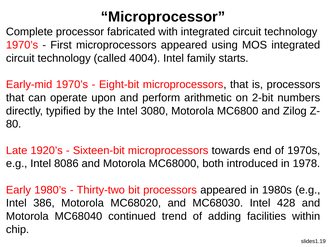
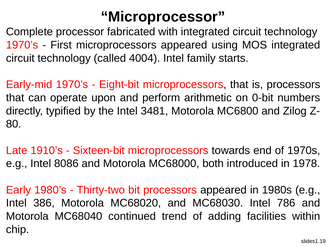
2-bit: 2-bit -> 0-bit
3080: 3080 -> 3481
1920’s: 1920’s -> 1910’s
428: 428 -> 786
